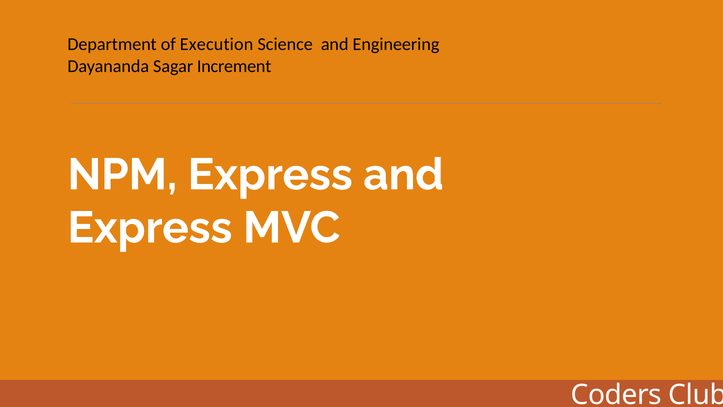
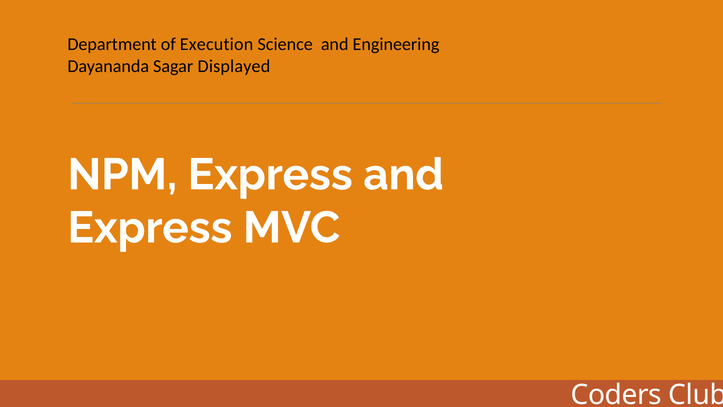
Increment: Increment -> Displayed
